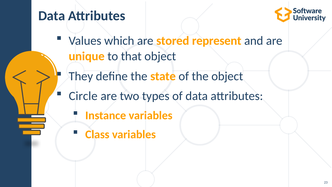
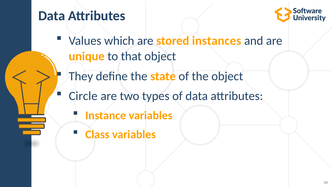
represent: represent -> instances
